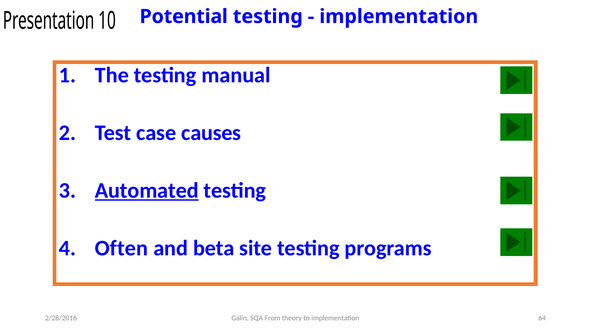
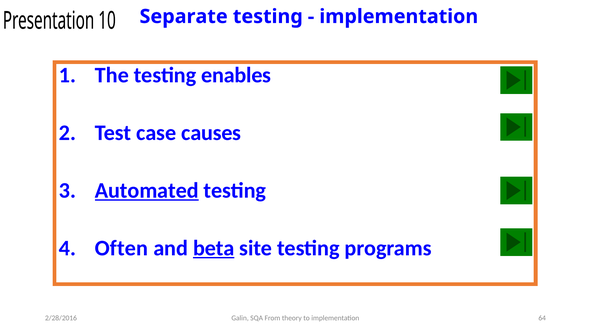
Potential: Potential -> Separate
manual: manual -> enables
beta underline: none -> present
